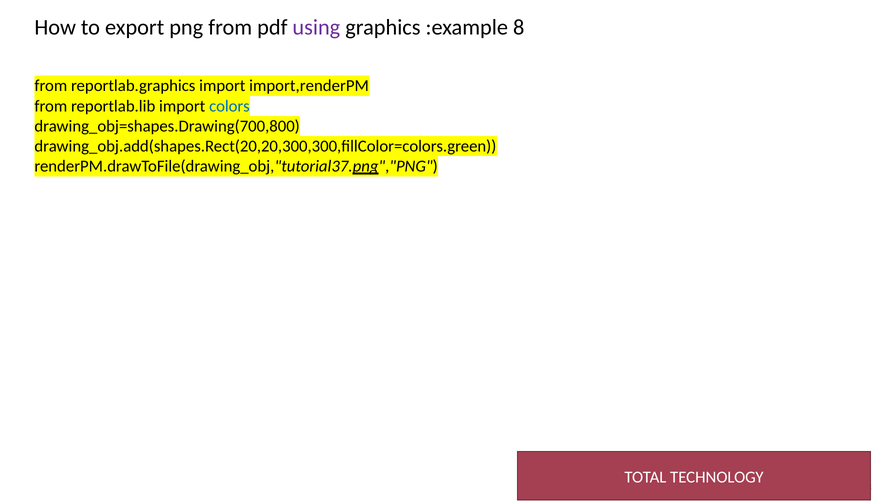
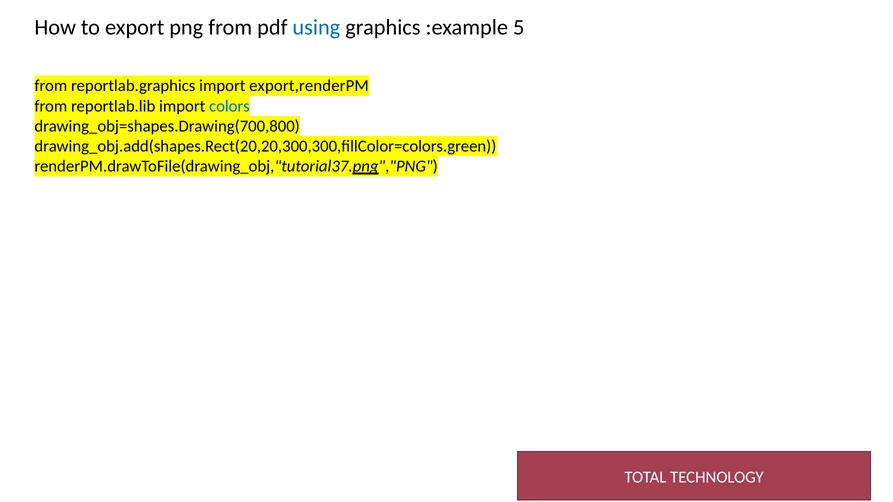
using colour: purple -> blue
8: 8 -> 5
import,renderPM: import,renderPM -> export,renderPM
